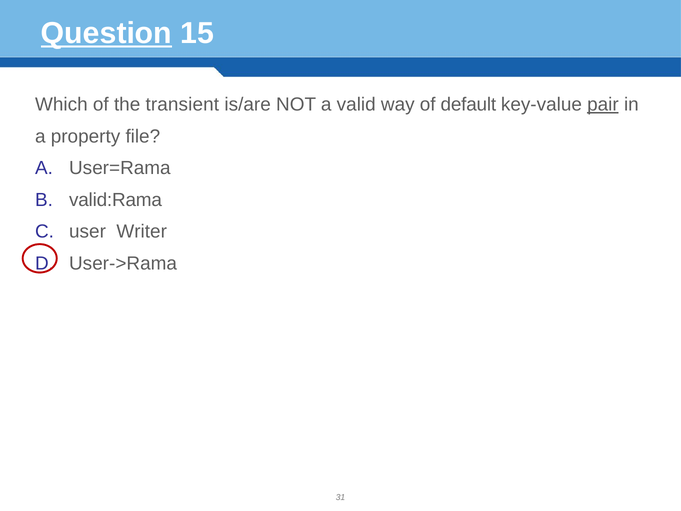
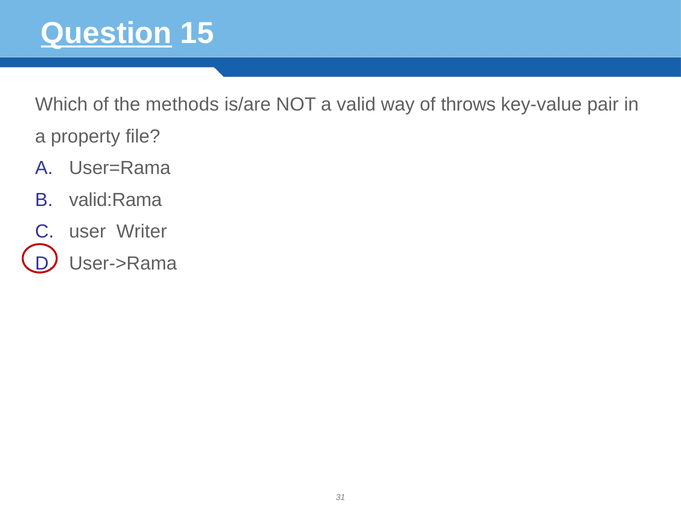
transient: transient -> methods
default: default -> throws
pair underline: present -> none
